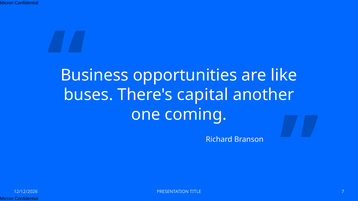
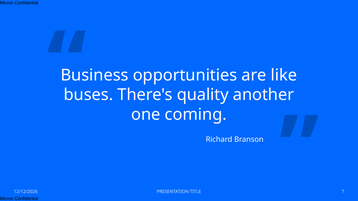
capital: capital -> quality
